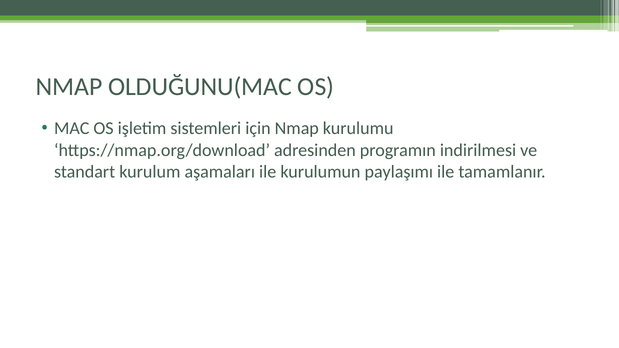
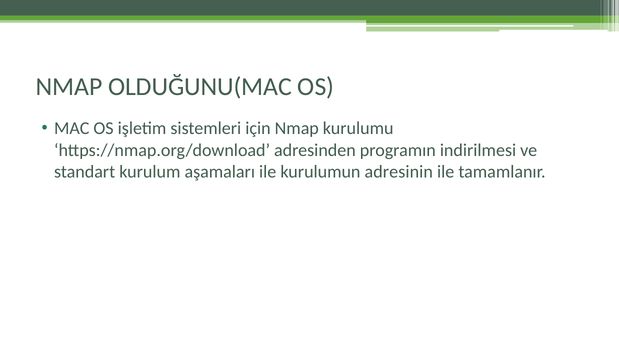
paylaşımı: paylaşımı -> adresinin
